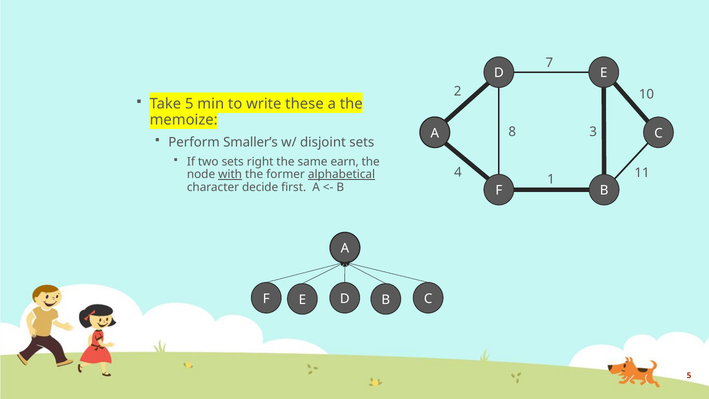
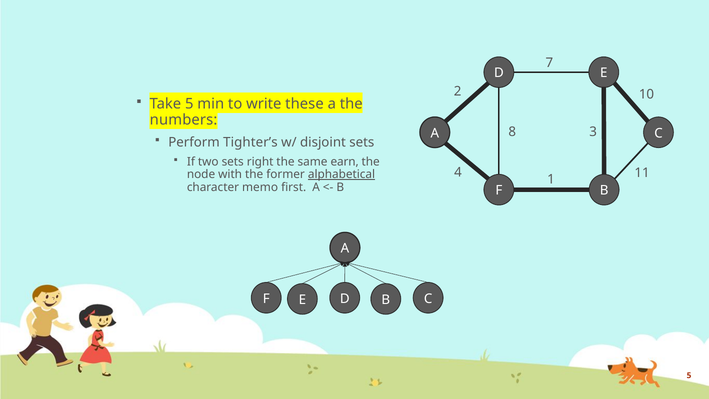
memoize: memoize -> numbers
Smaller’s: Smaller’s -> Tighter’s
with underline: present -> none
decide: decide -> memo
